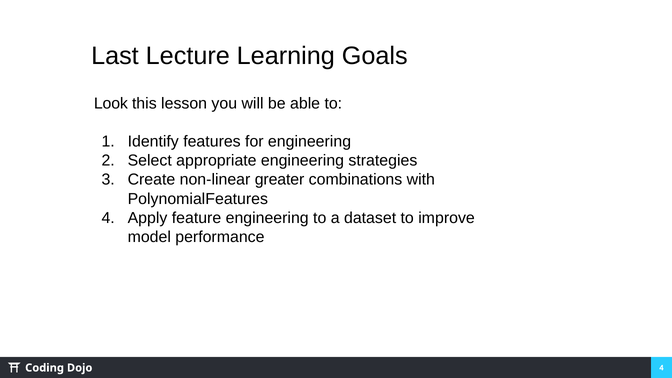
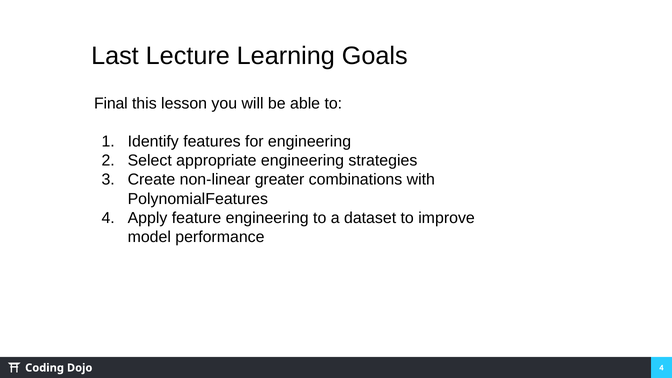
Look: Look -> Final
